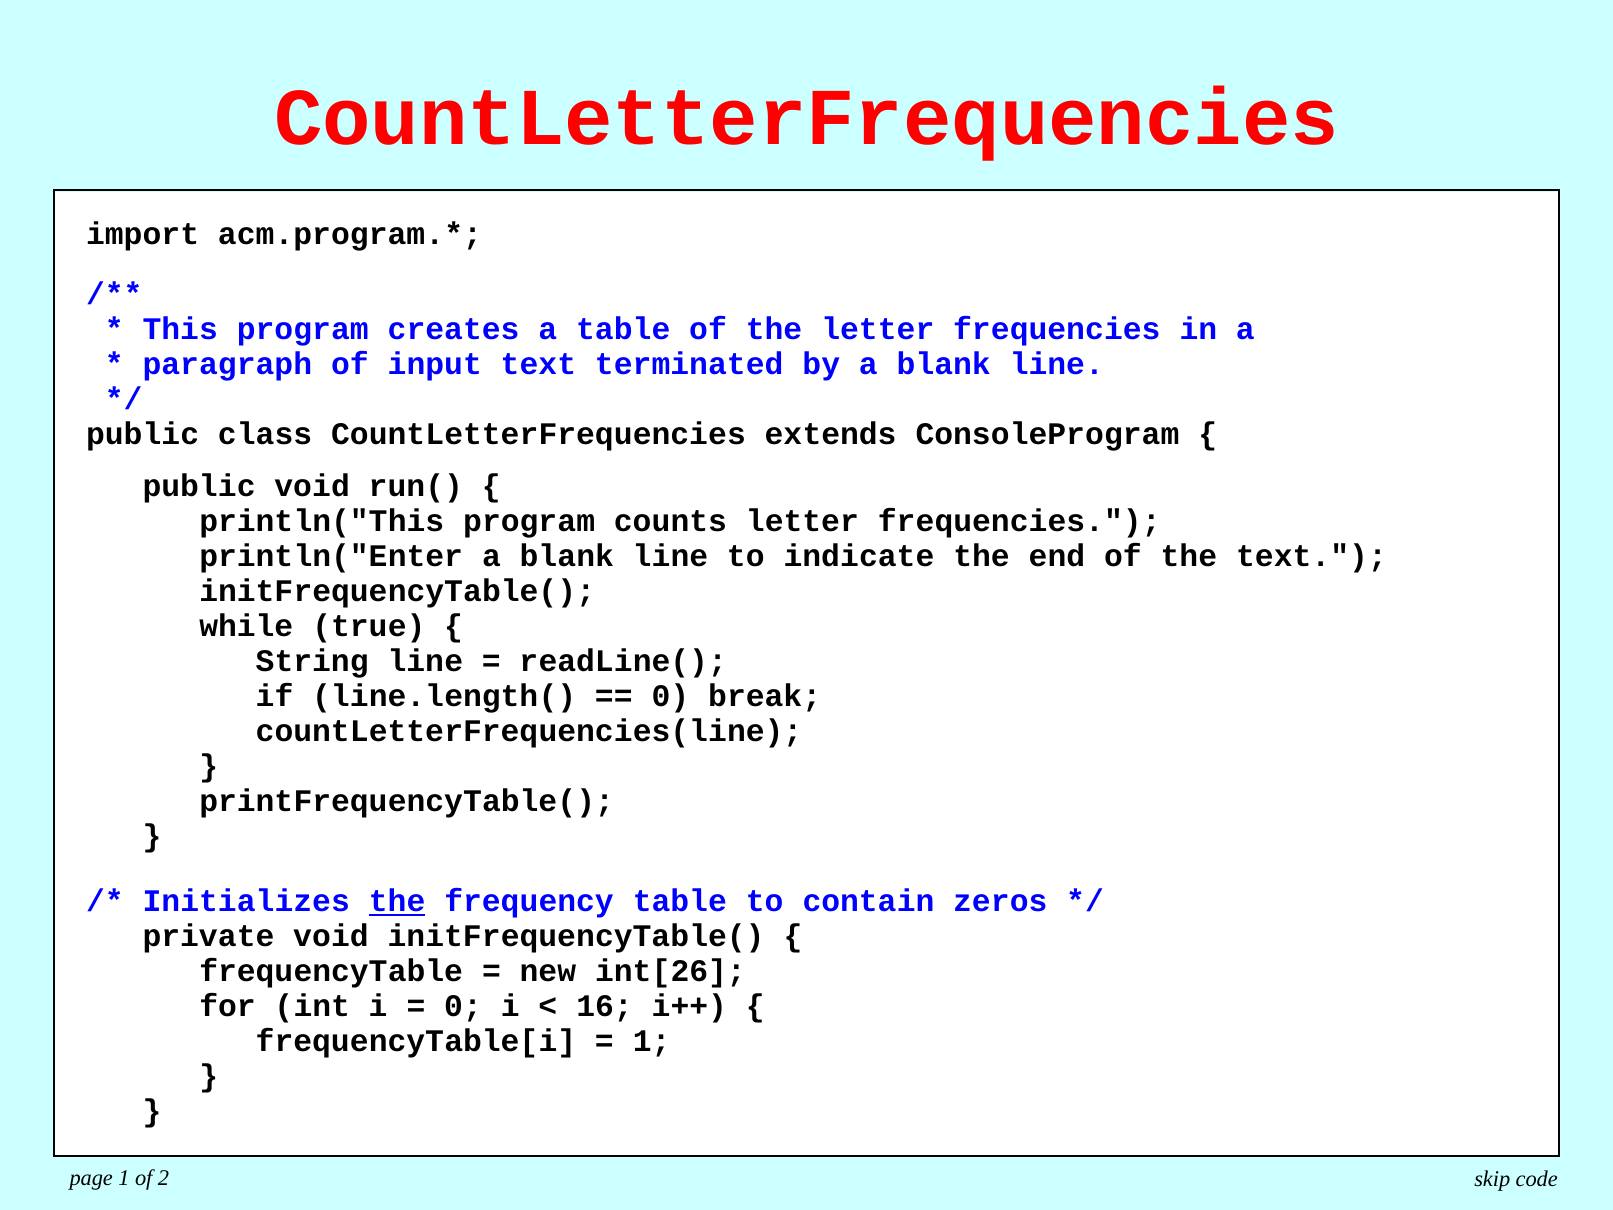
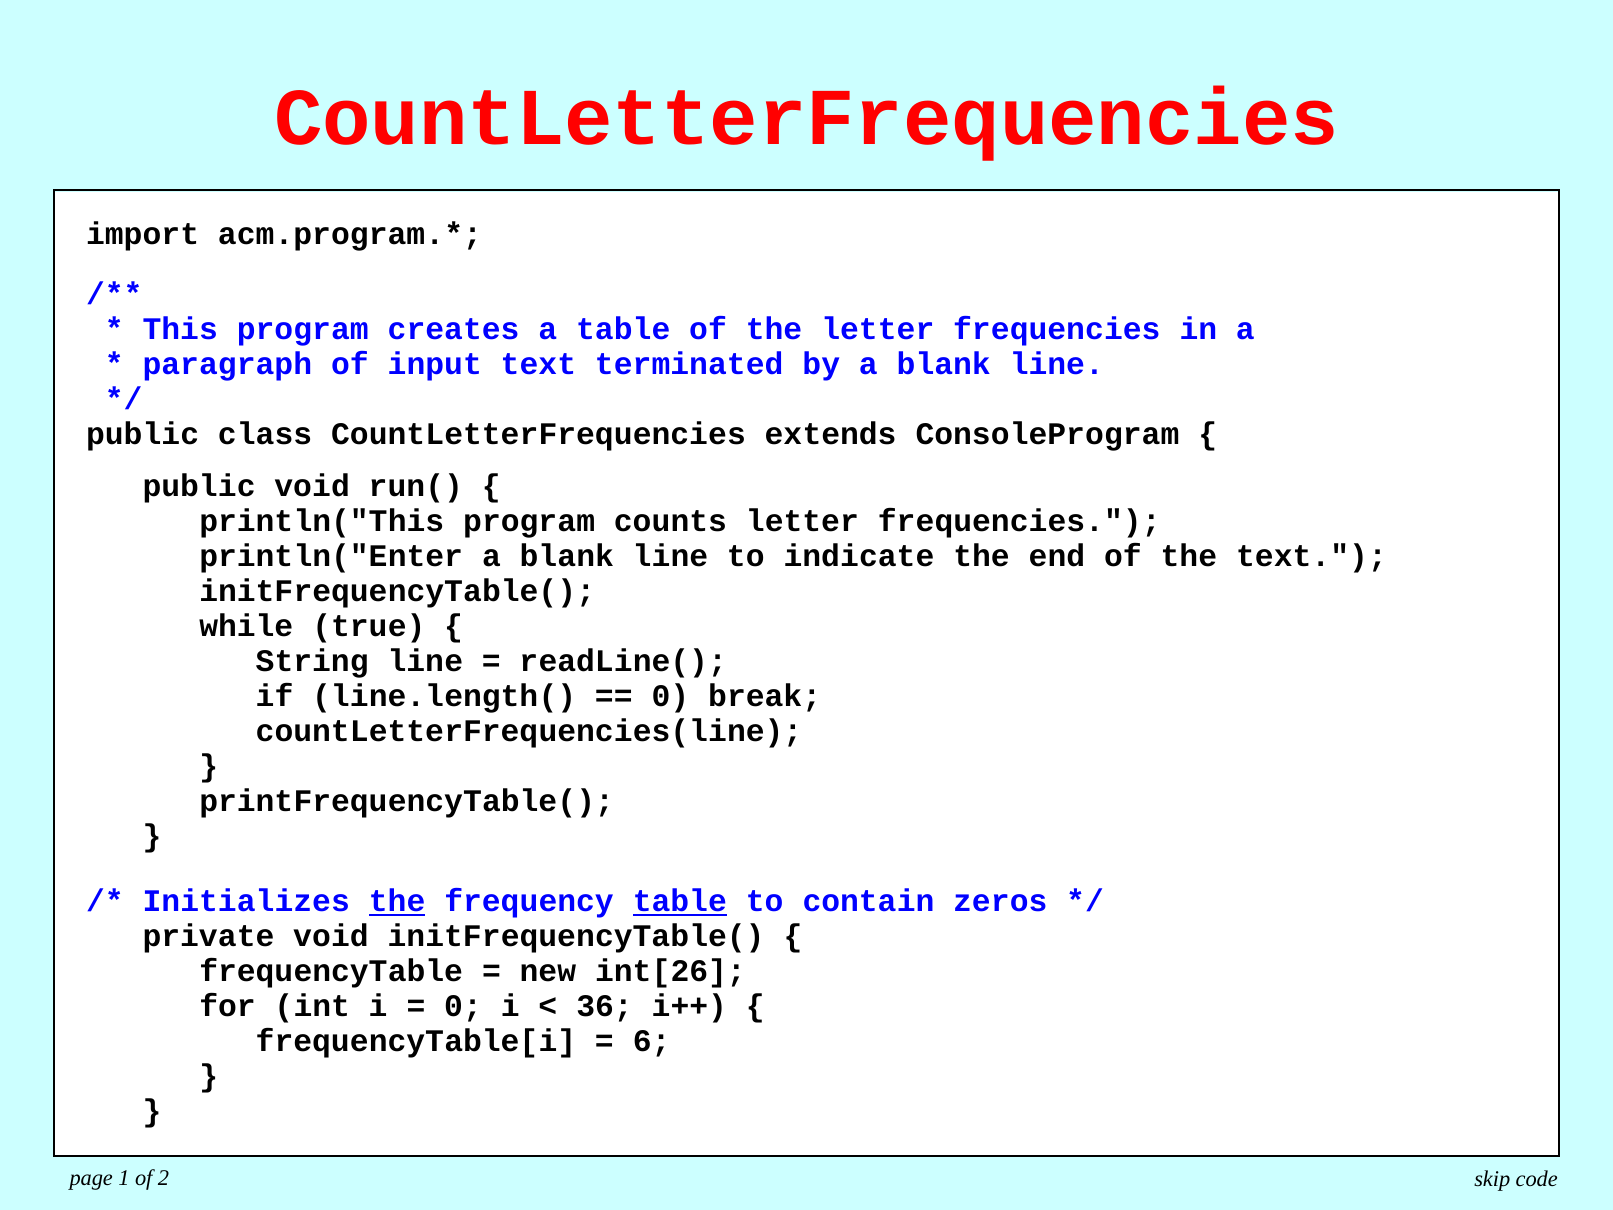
table at (680, 901) underline: none -> present
16: 16 -> 36
1 at (652, 1041): 1 -> 6
